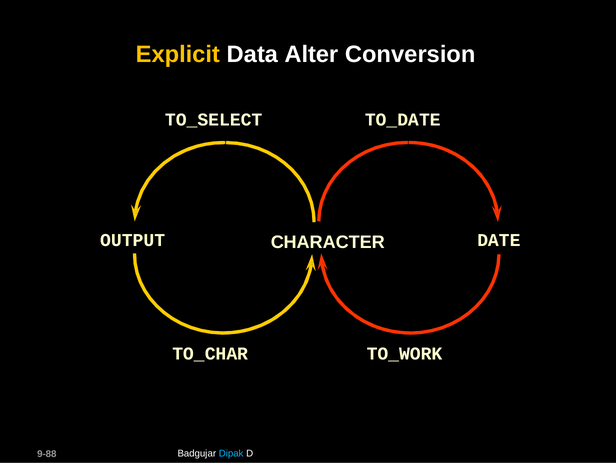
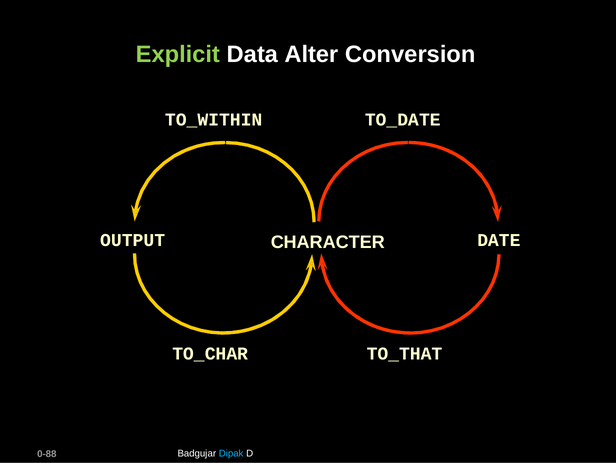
Explicit colour: yellow -> light green
TO_SELECT: TO_SELECT -> TO_WITHIN
TO_WORK: TO_WORK -> TO_THAT
9-88: 9-88 -> 0-88
